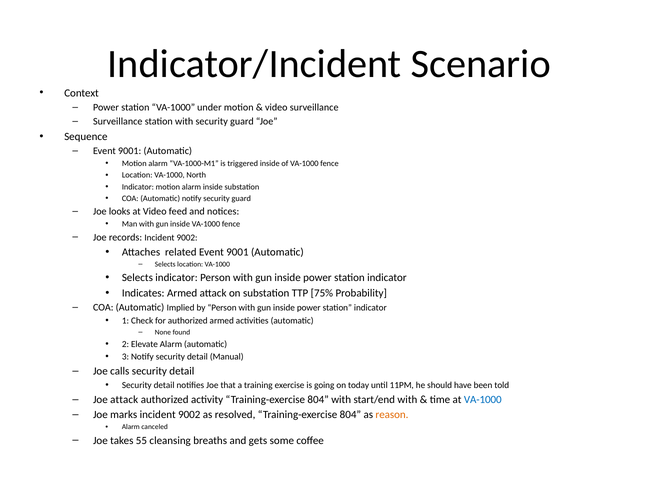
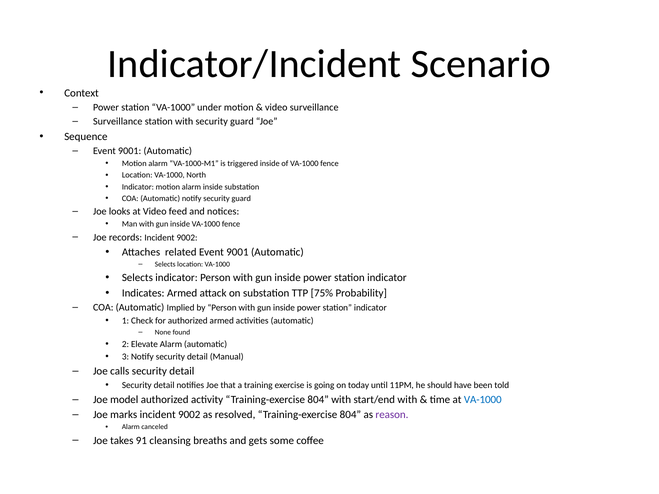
Joe attack: attack -> model
reason colour: orange -> purple
55: 55 -> 91
